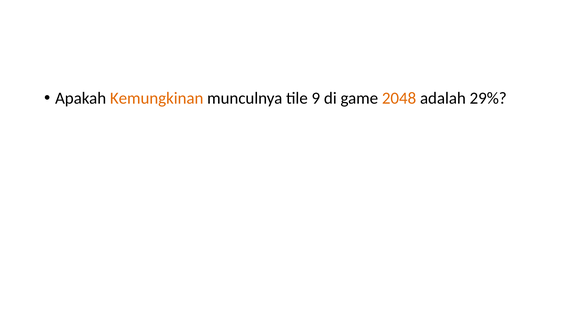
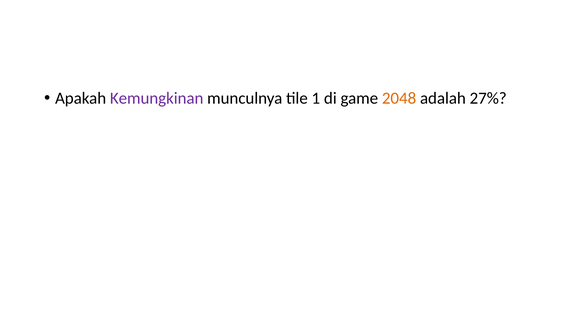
Kemungkinan colour: orange -> purple
9: 9 -> 1
29%: 29% -> 27%
